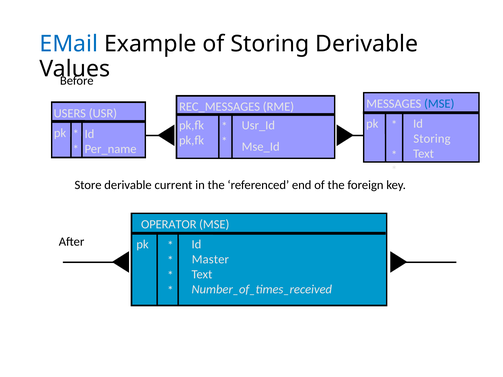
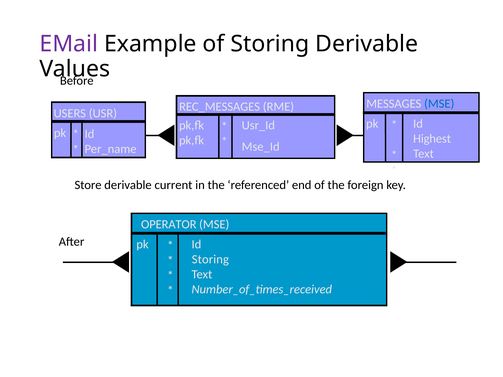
EMail colour: blue -> purple
Storing at (432, 139): Storing -> Highest
Master at (210, 259): Master -> Storing
